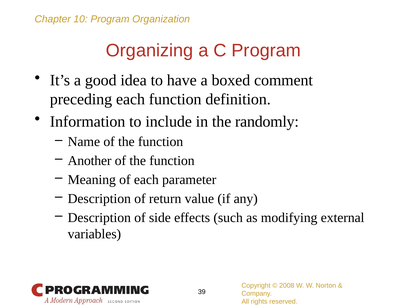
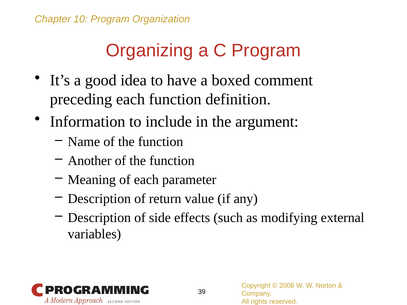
randomly: randomly -> argument
